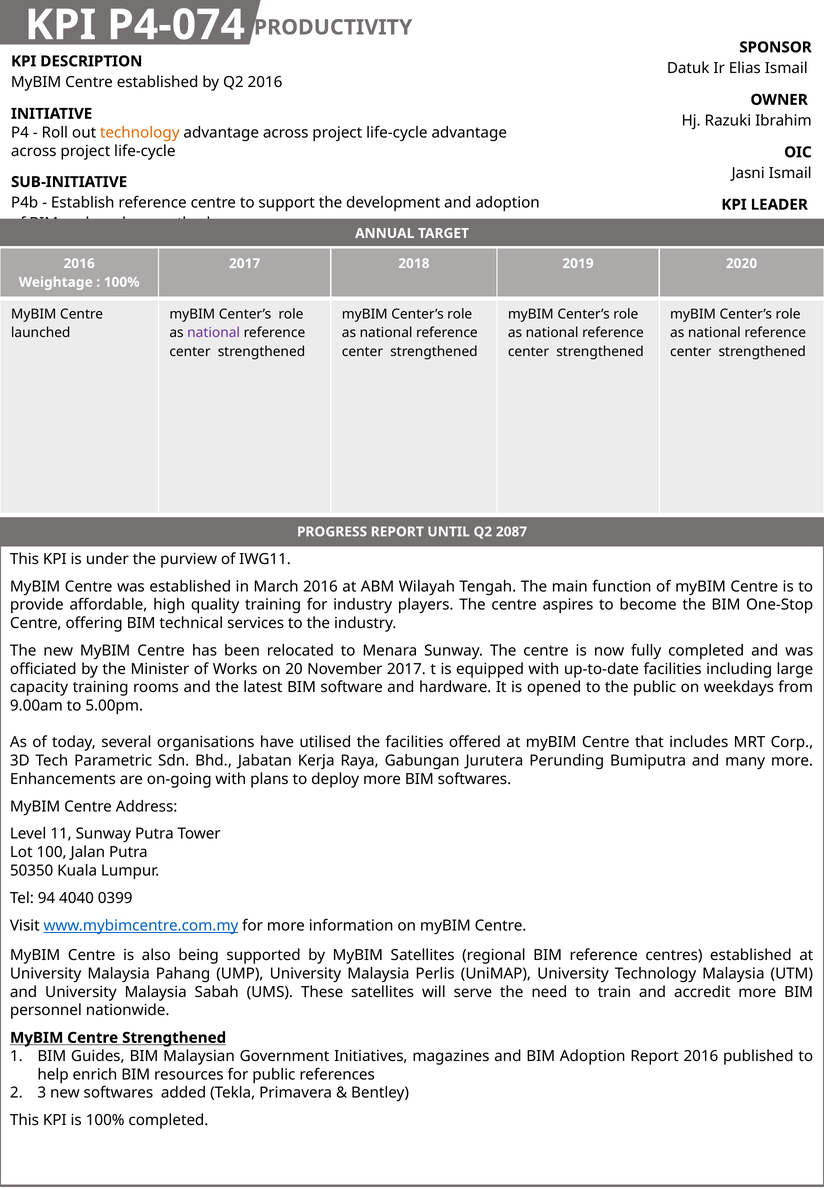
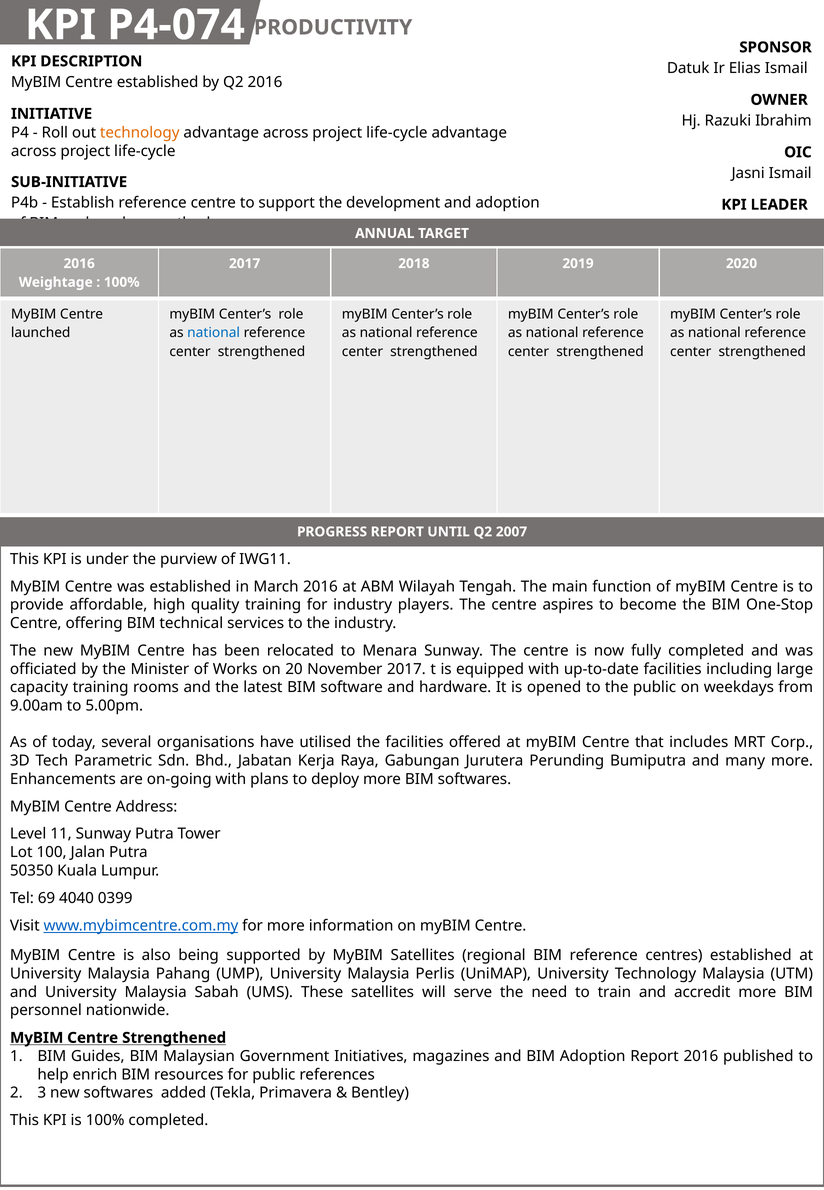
national at (214, 333) colour: purple -> blue
2087: 2087 -> 2007
94: 94 -> 69
